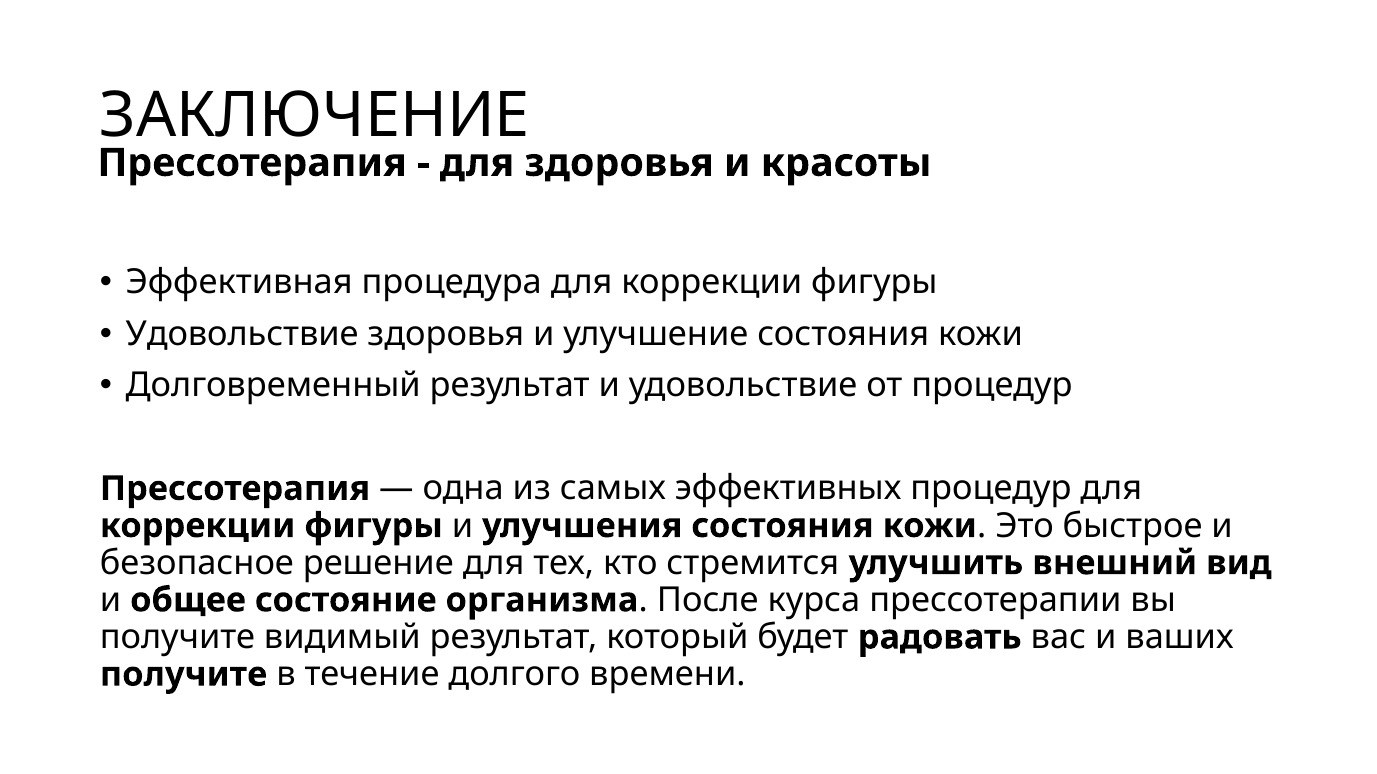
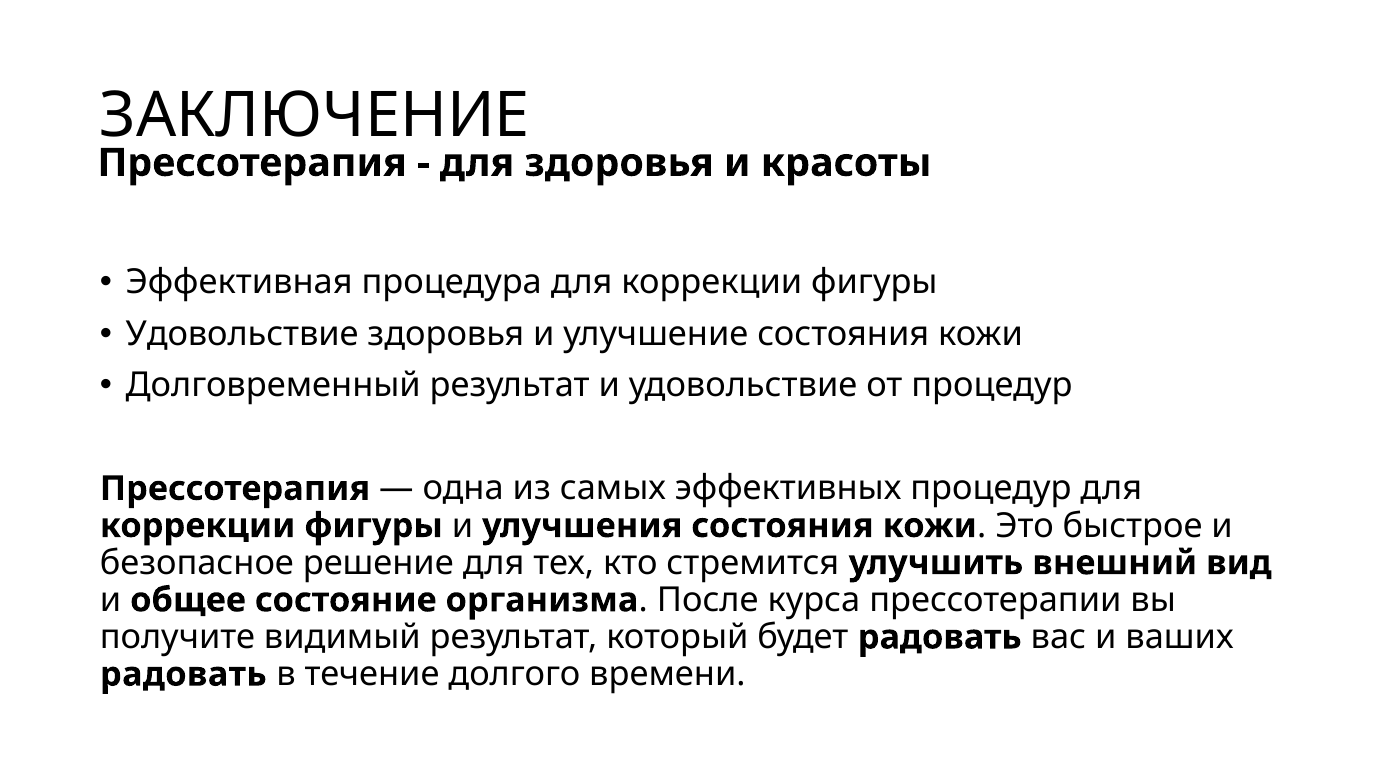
получите at (184, 675): получите -> радовать
